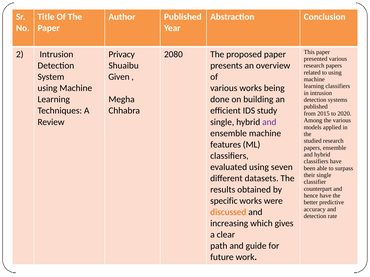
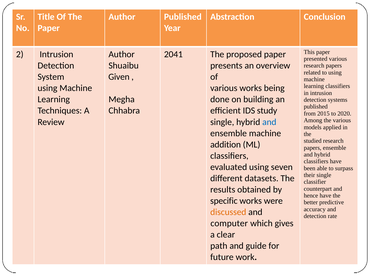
Privacy at (122, 54): Privacy -> Author
2080: 2080 -> 2041
and at (269, 122) colour: purple -> blue
features: features -> addition
increasing: increasing -> computer
